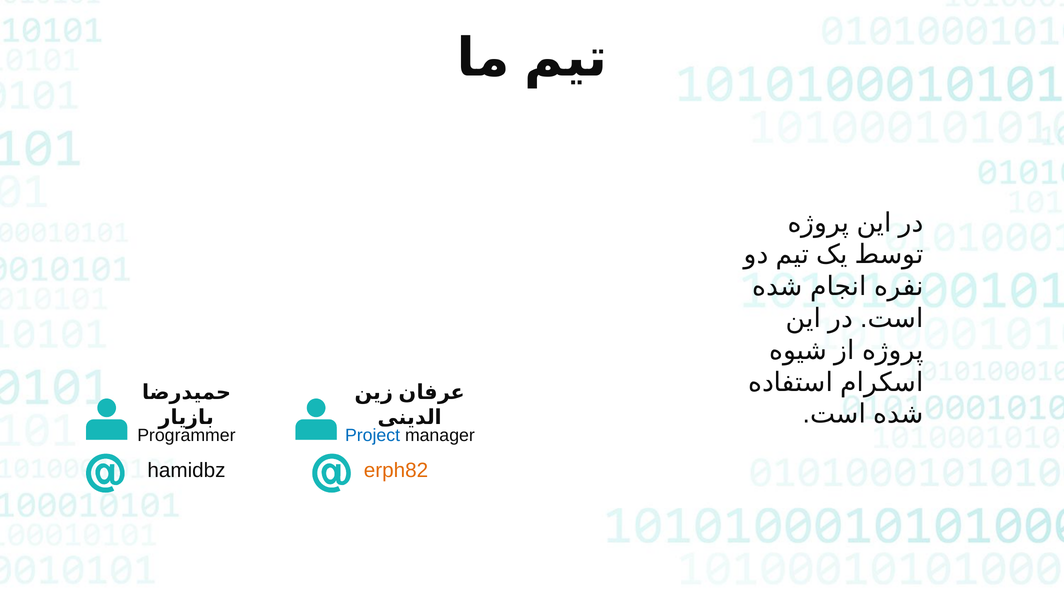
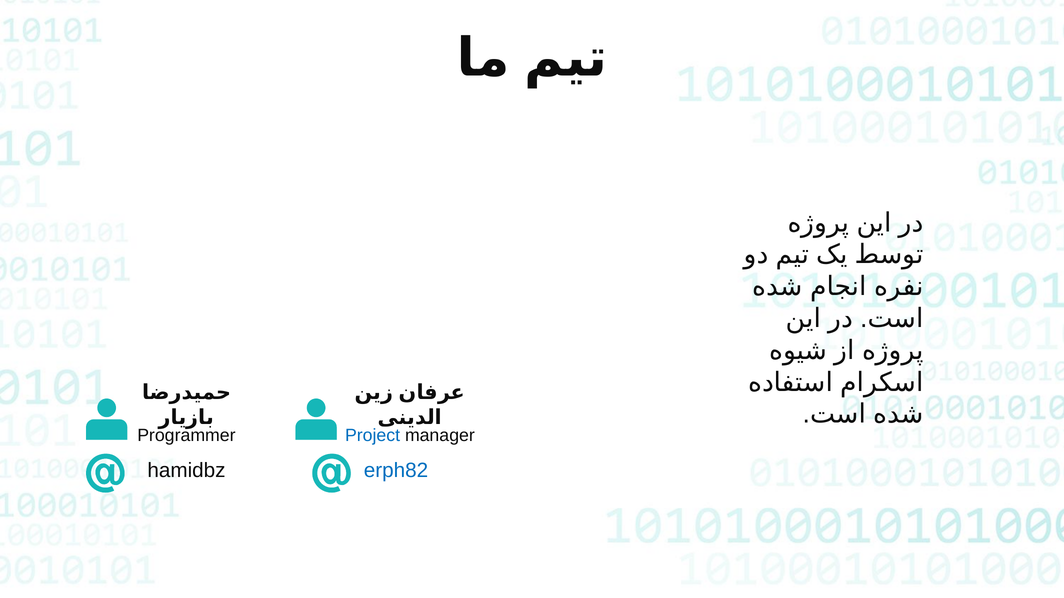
erph82 colour: orange -> blue
